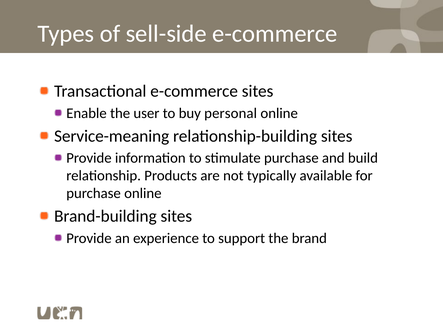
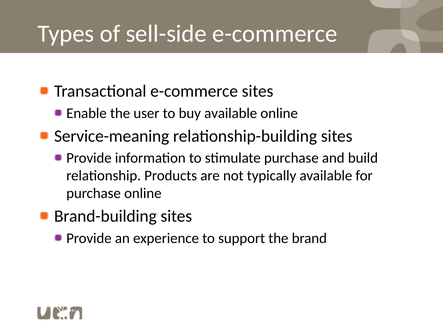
buy personal: personal -> available
